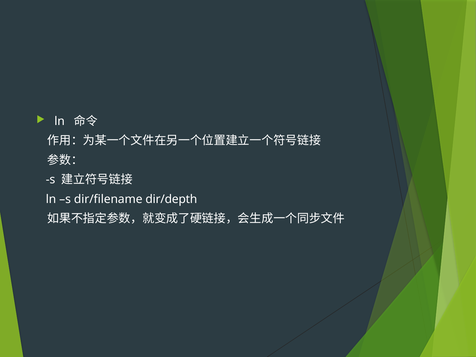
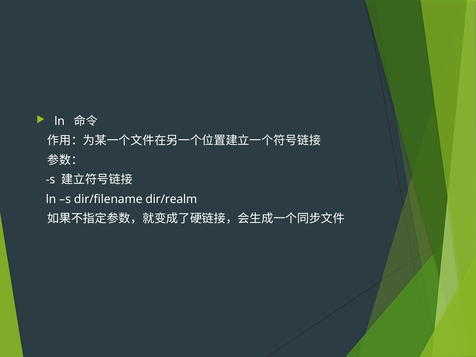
dir/depth: dir/depth -> dir/realm
